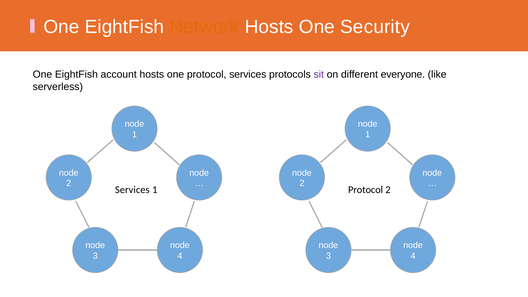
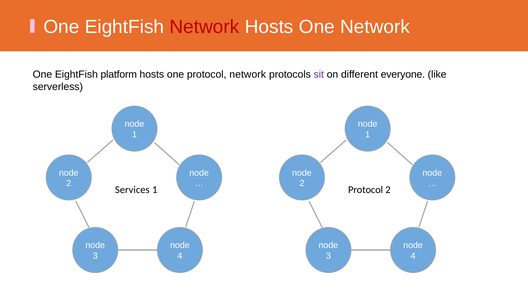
Network at (204, 27) colour: orange -> red
One Security: Security -> Network
account: account -> platform
protocol services: services -> network
